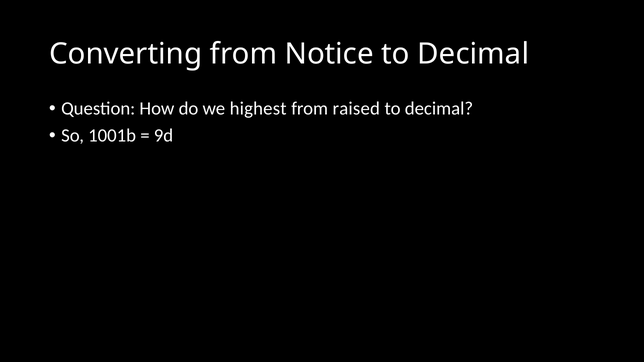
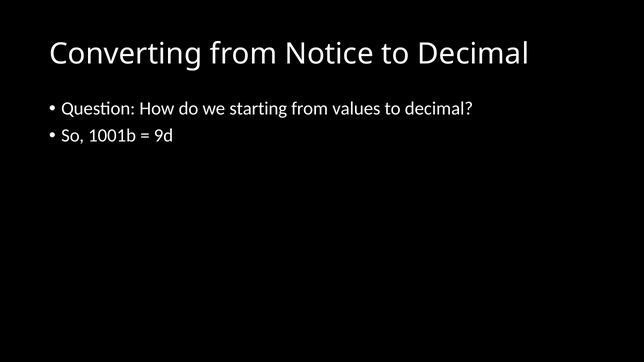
highest: highest -> starting
raised: raised -> values
